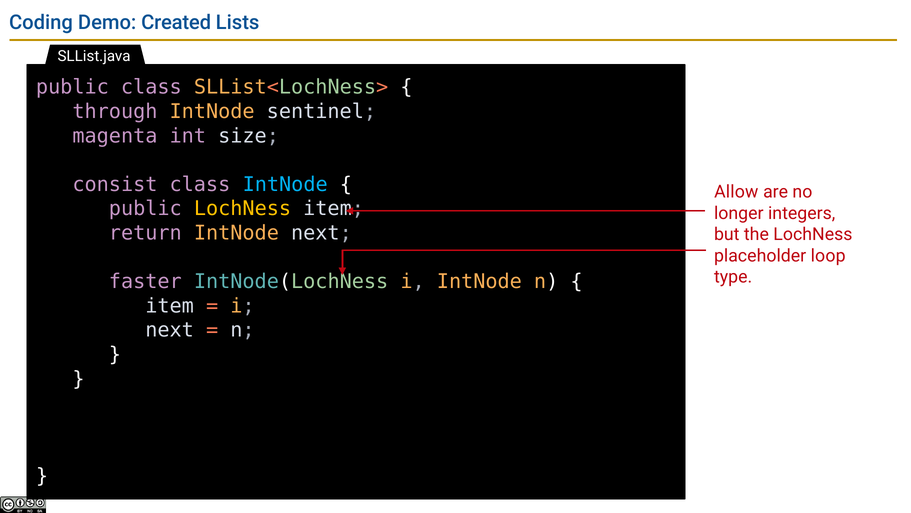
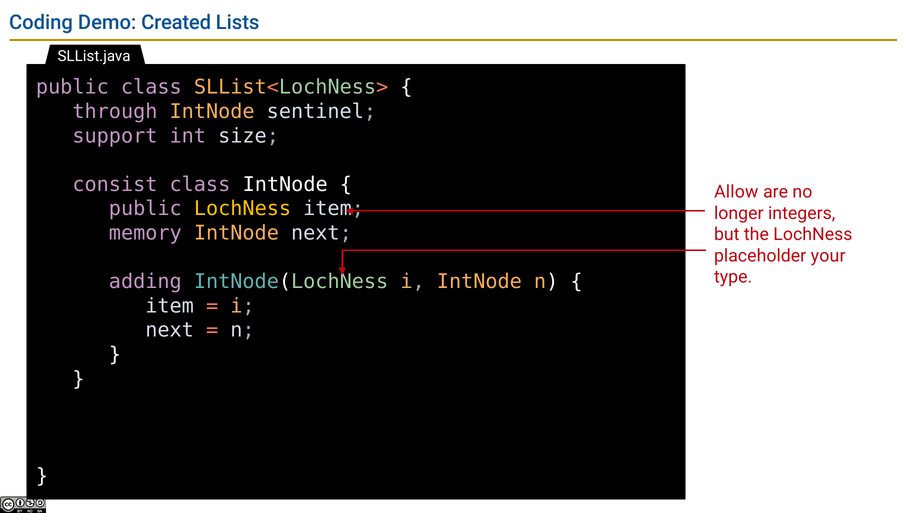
magenta: magenta -> support
IntNode at (285, 184) colour: light blue -> white
return: return -> memory
loop: loop -> your
faster: faster -> adding
